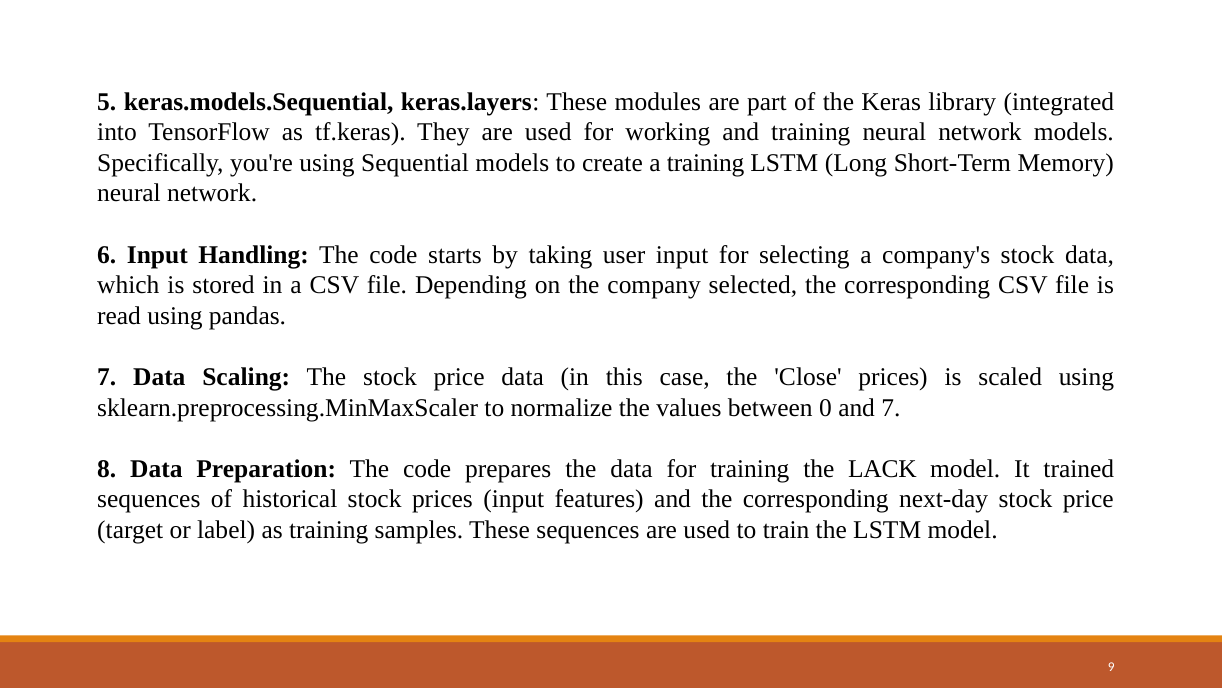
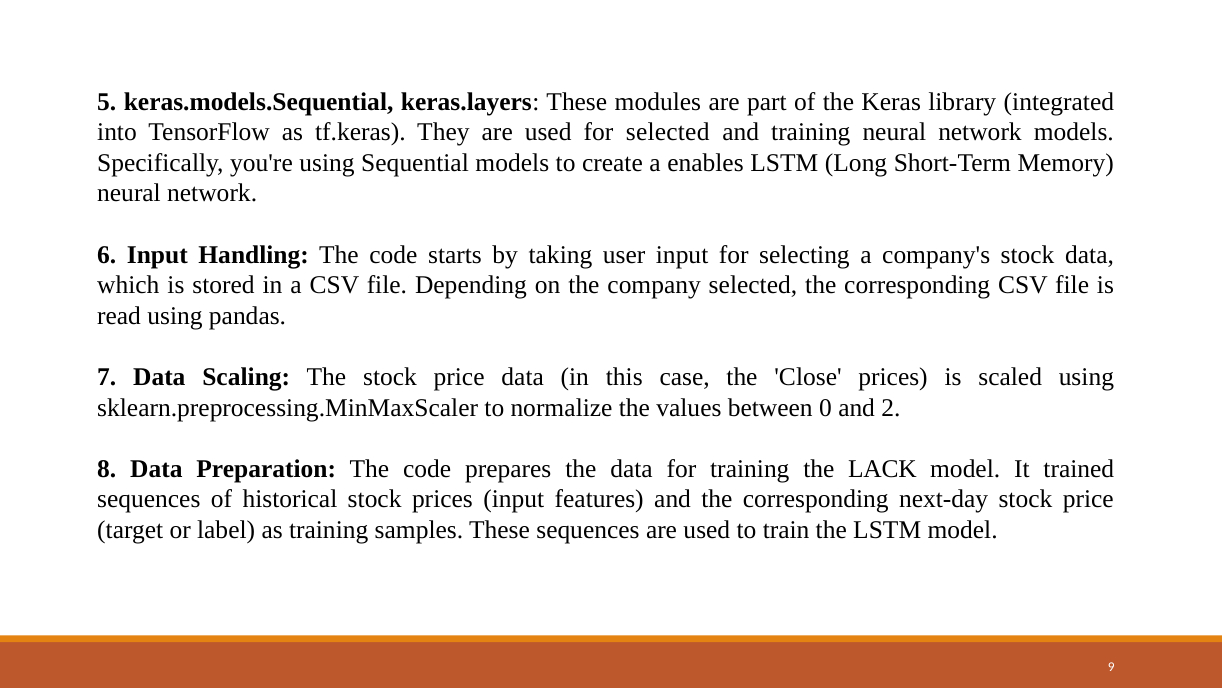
for working: working -> selected
a training: training -> enables
and 7: 7 -> 2
